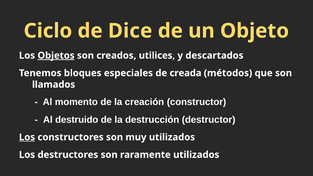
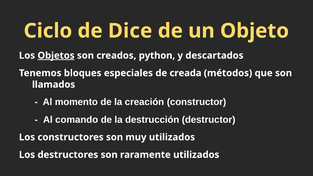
utilices: utilices -> python
destruido: destruido -> comando
Los at (27, 137) underline: present -> none
